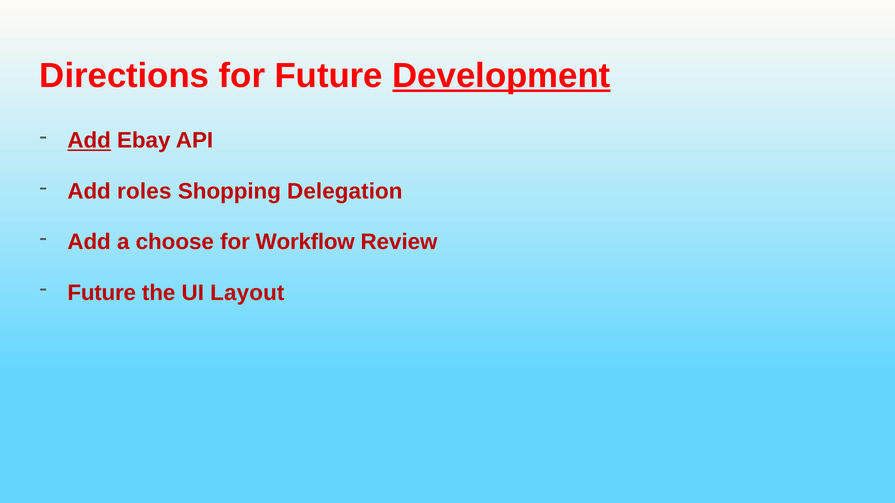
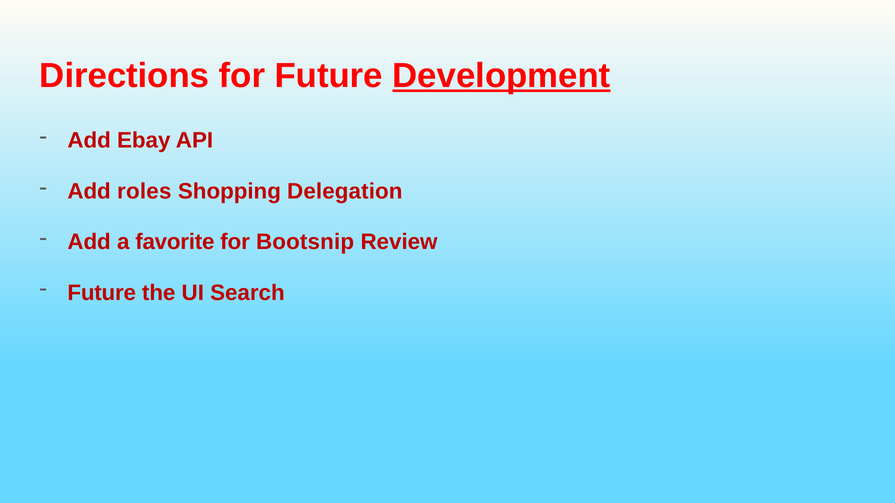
Add at (89, 141) underline: present -> none
choose: choose -> favorite
Workflow: Workflow -> Bootsnip
Layout: Layout -> Search
